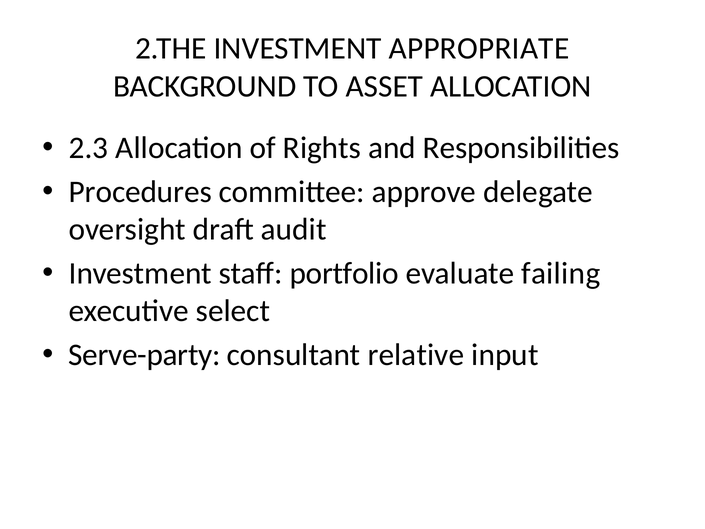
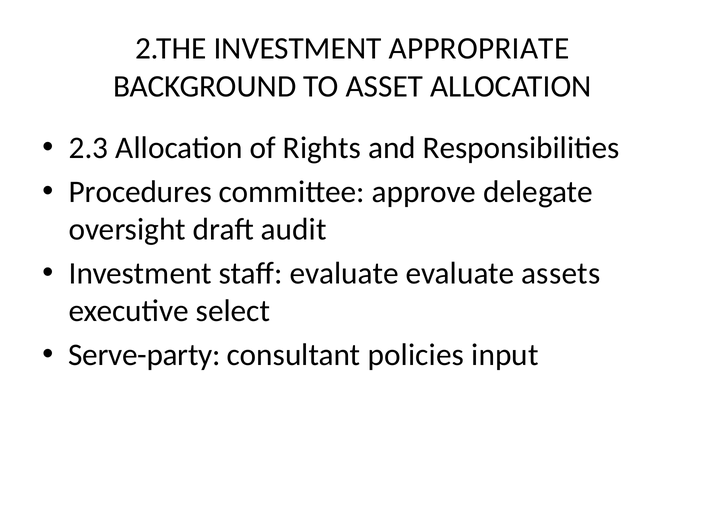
staff portfolio: portfolio -> evaluate
failing: failing -> assets
relative: relative -> policies
